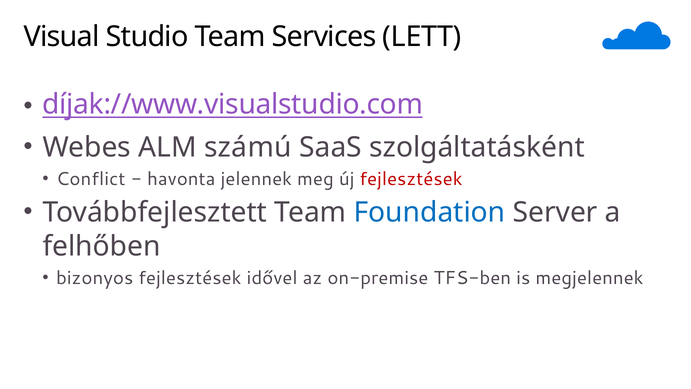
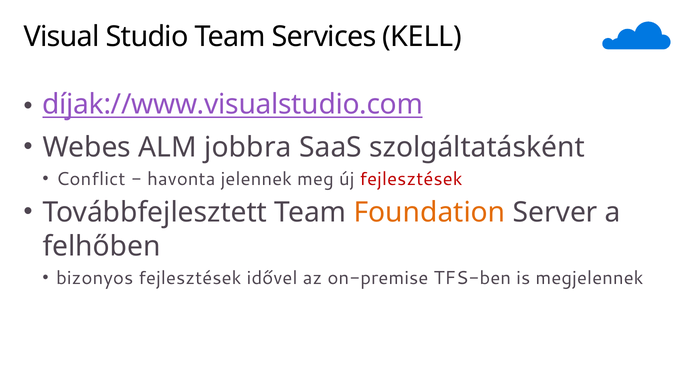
LETT: LETT -> KELL
számú: számú -> jobbra
Foundation colour: blue -> orange
